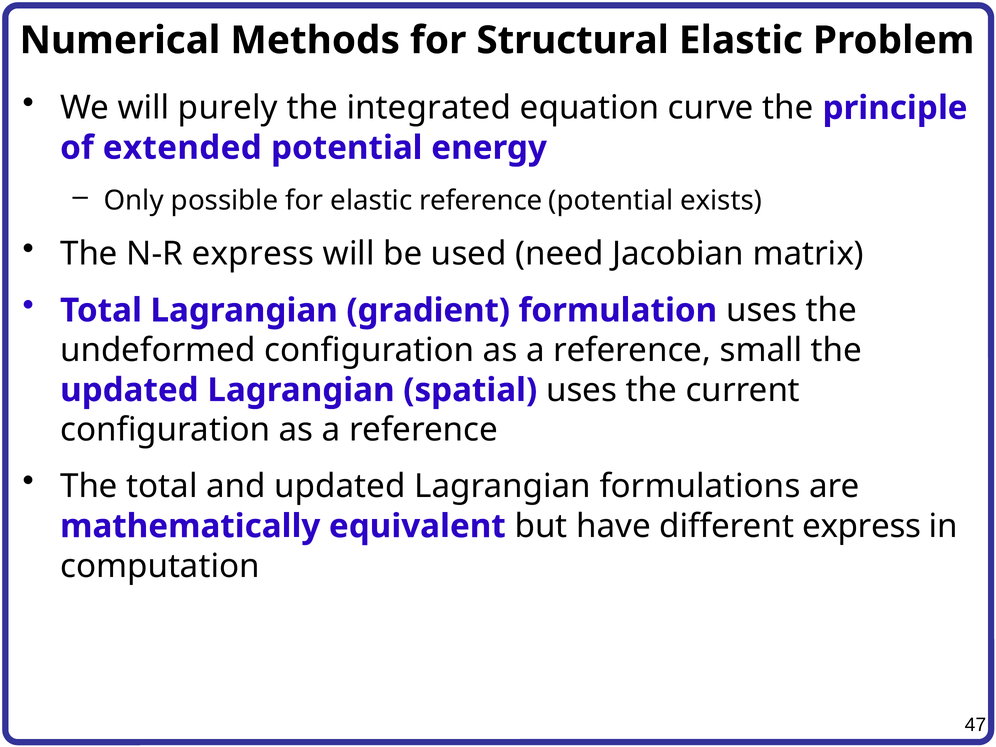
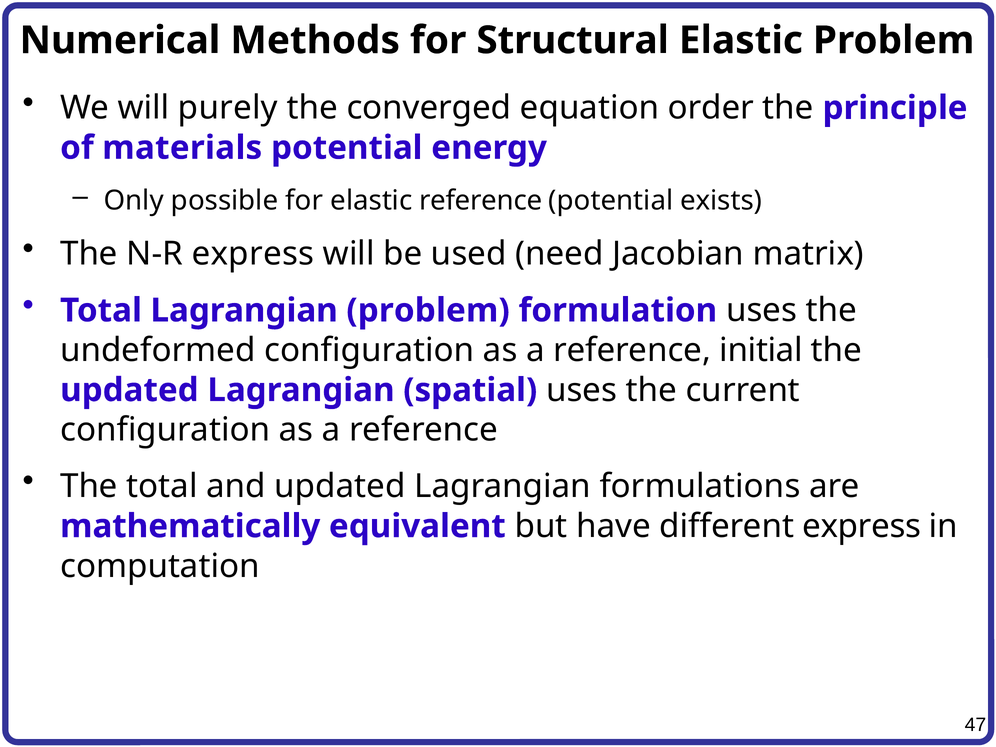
integrated: integrated -> converged
curve: curve -> order
extended: extended -> materials
Lagrangian gradient: gradient -> problem
small: small -> initial
